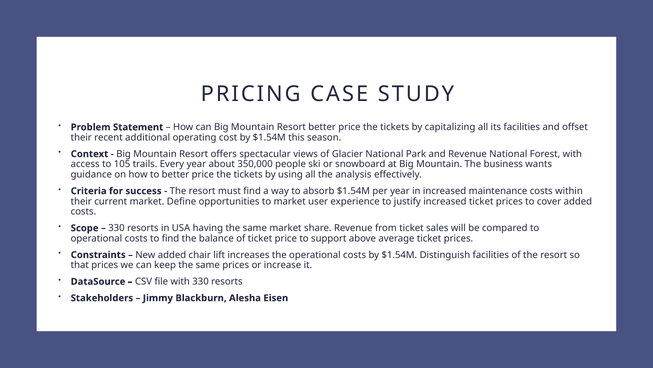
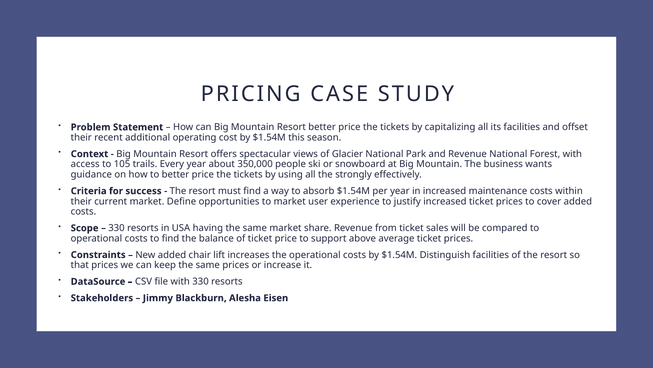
analysis: analysis -> strongly
